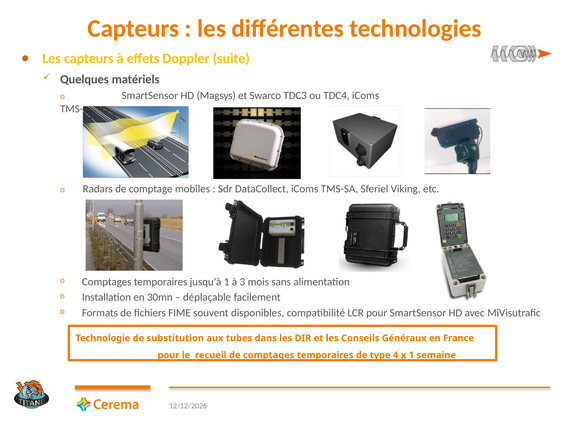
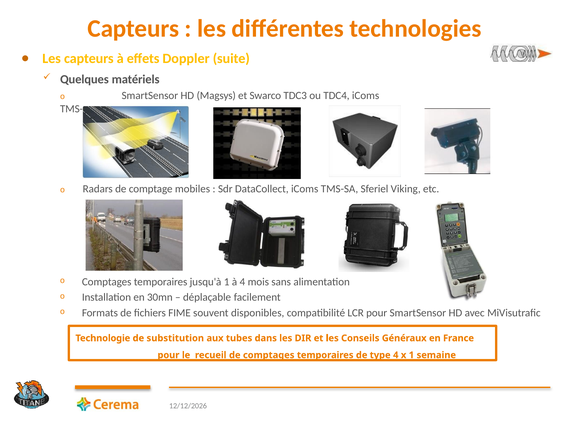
à 3: 3 -> 4
